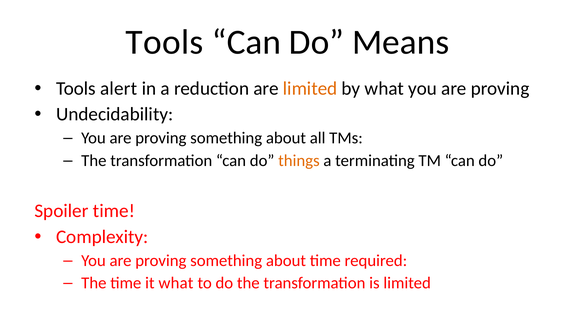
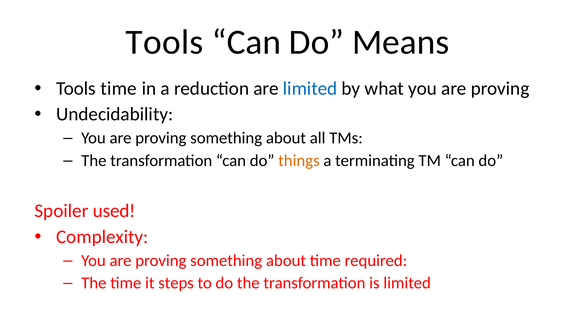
Tools alert: alert -> time
limited at (310, 89) colour: orange -> blue
Spoiler time: time -> used
it what: what -> steps
